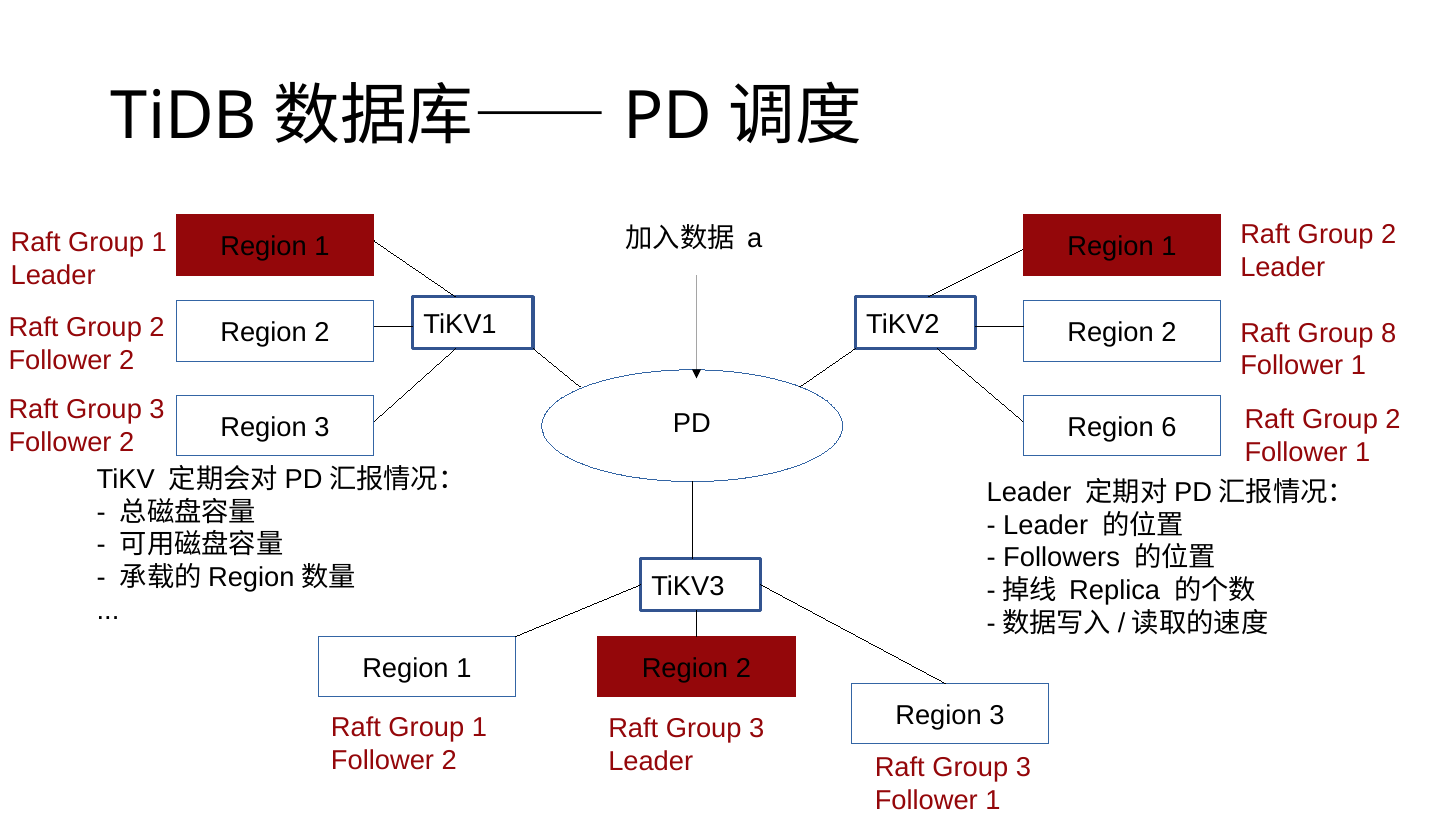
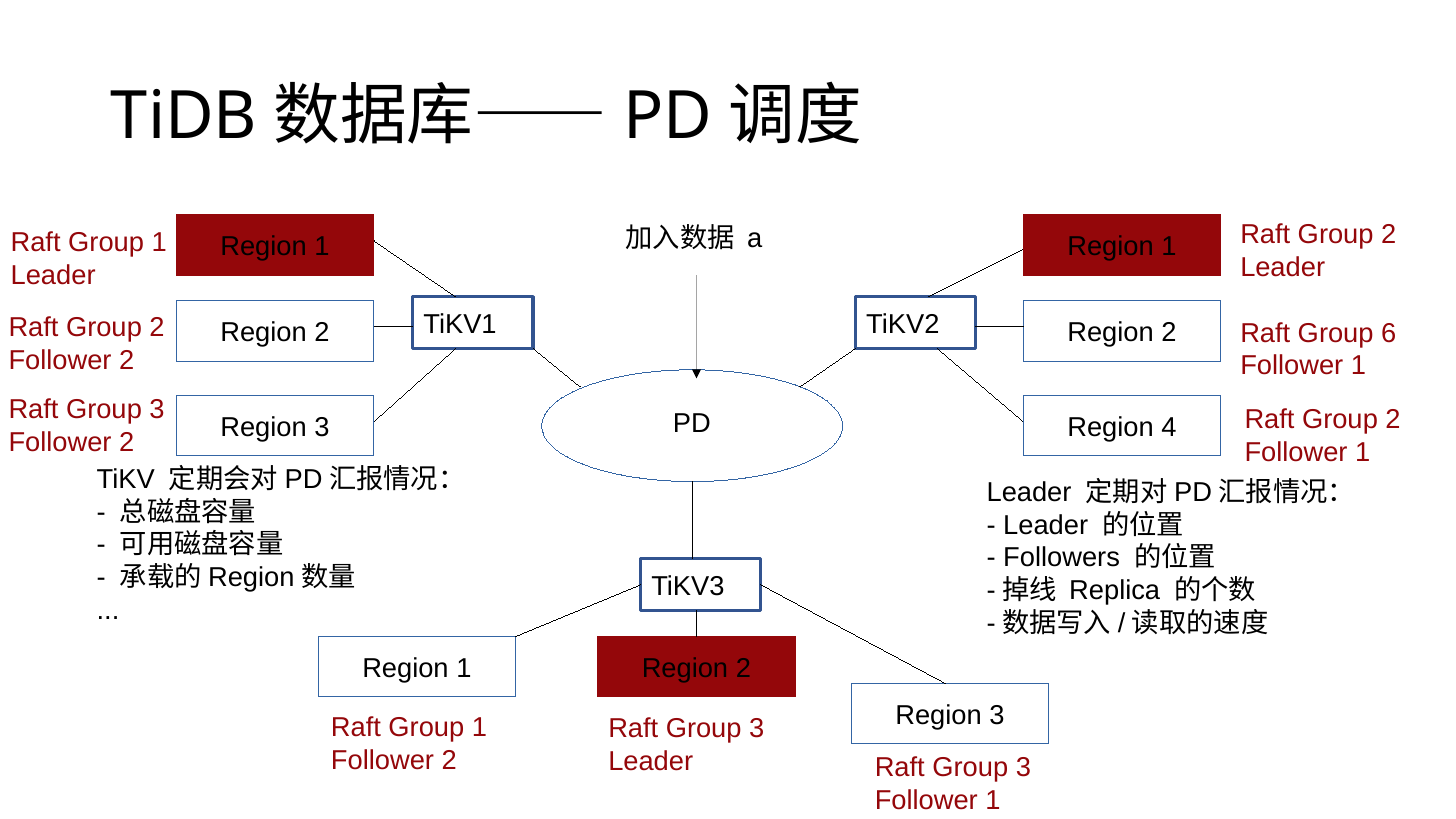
8: 8 -> 6
6: 6 -> 4
